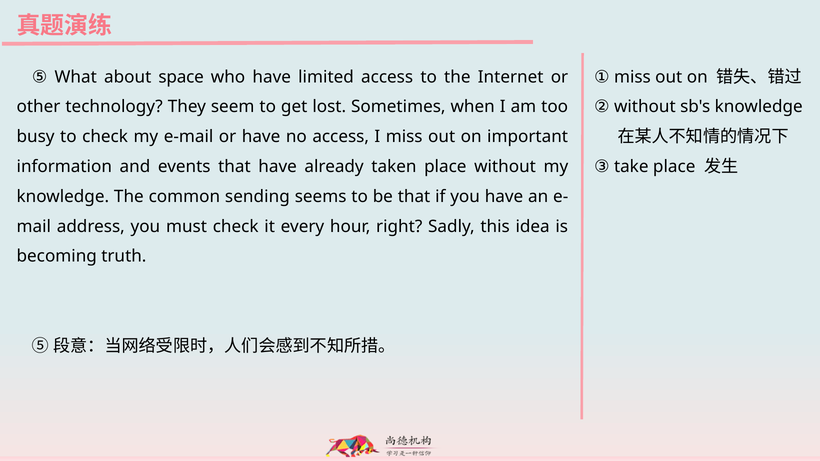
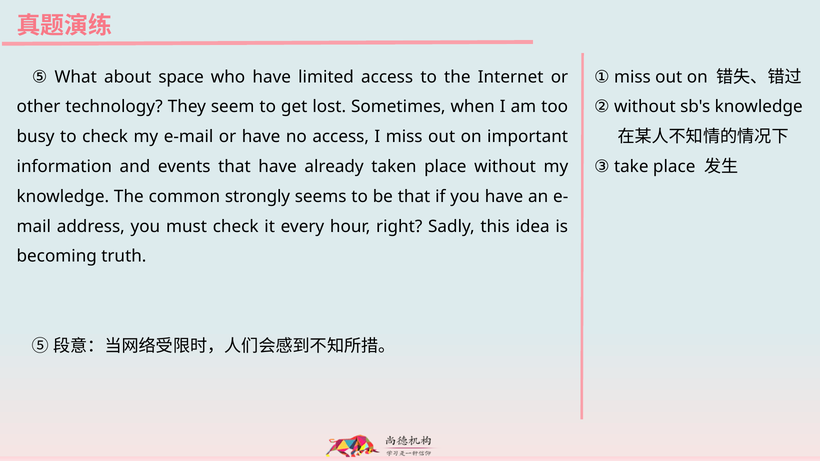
sending: sending -> strongly
